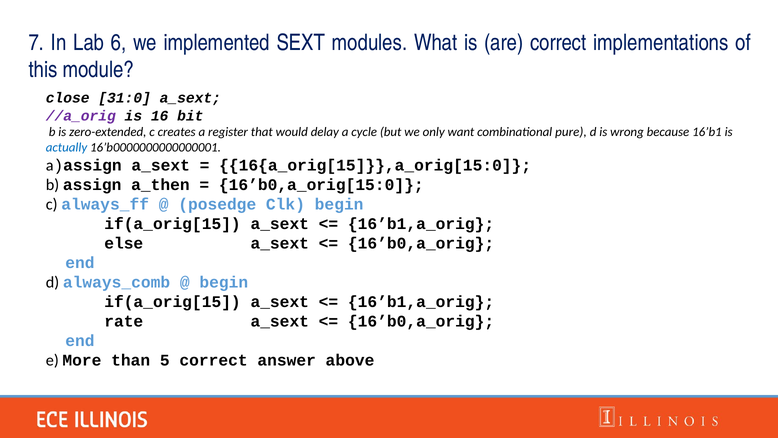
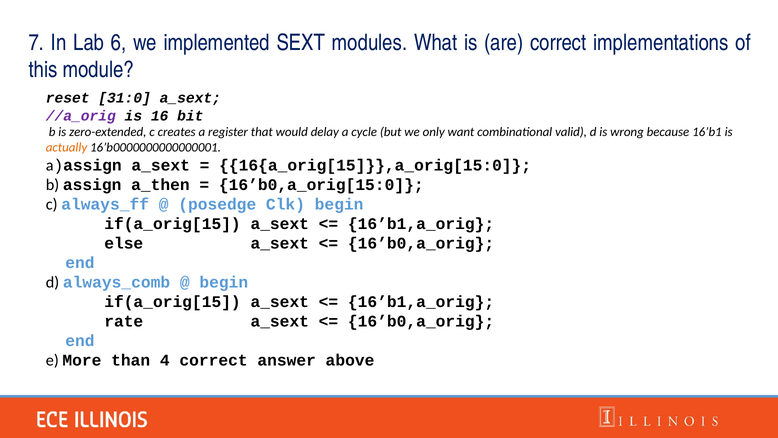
close: close -> reset
pure: pure -> valid
actually colour: blue -> orange
5: 5 -> 4
